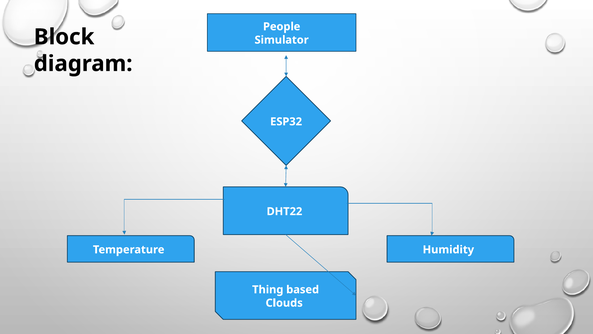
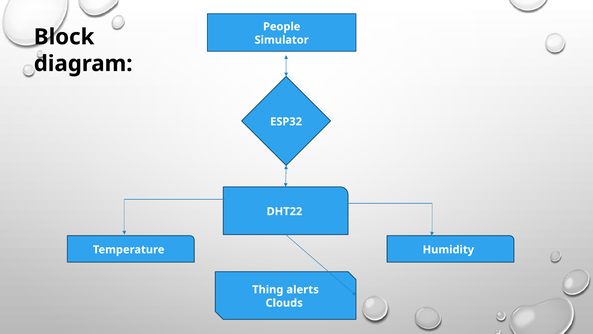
based: based -> alerts
